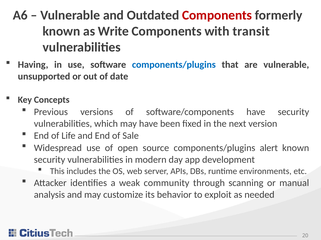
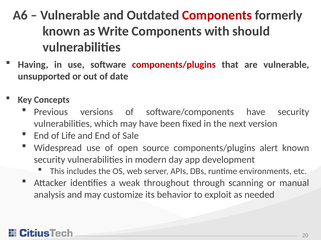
transit: transit -> should
components/plugins at (174, 65) colour: blue -> red
community: community -> throughout
